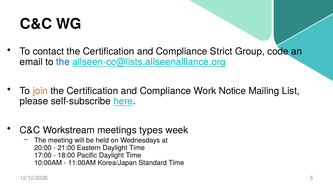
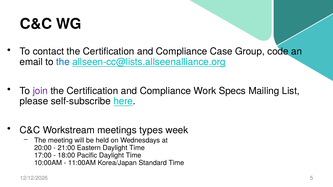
Strict: Strict -> Case
join colour: orange -> purple
Notice: Notice -> Specs
